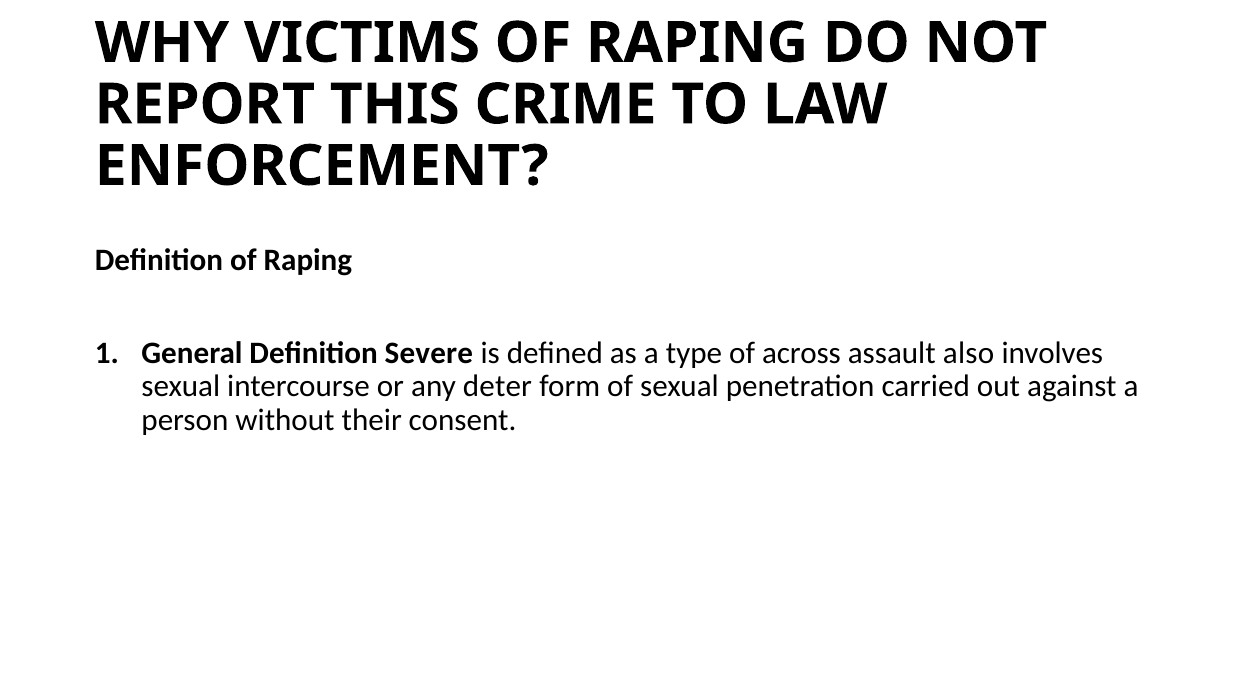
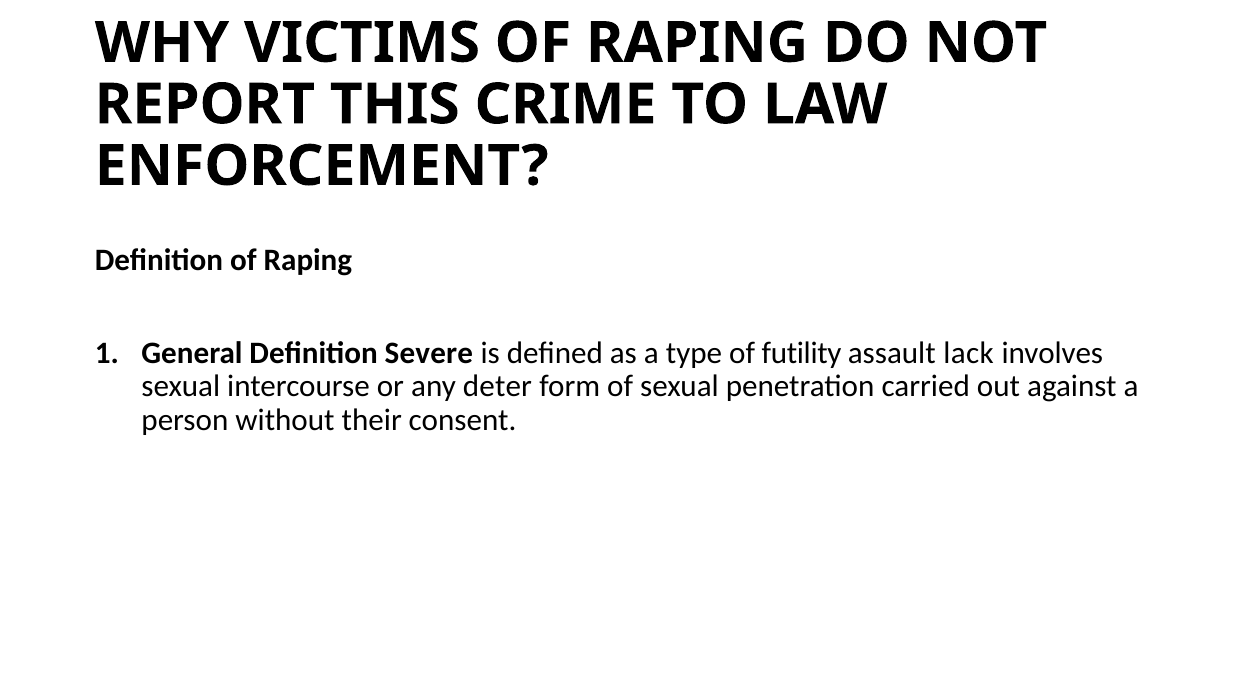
across: across -> futility
also: also -> lack
